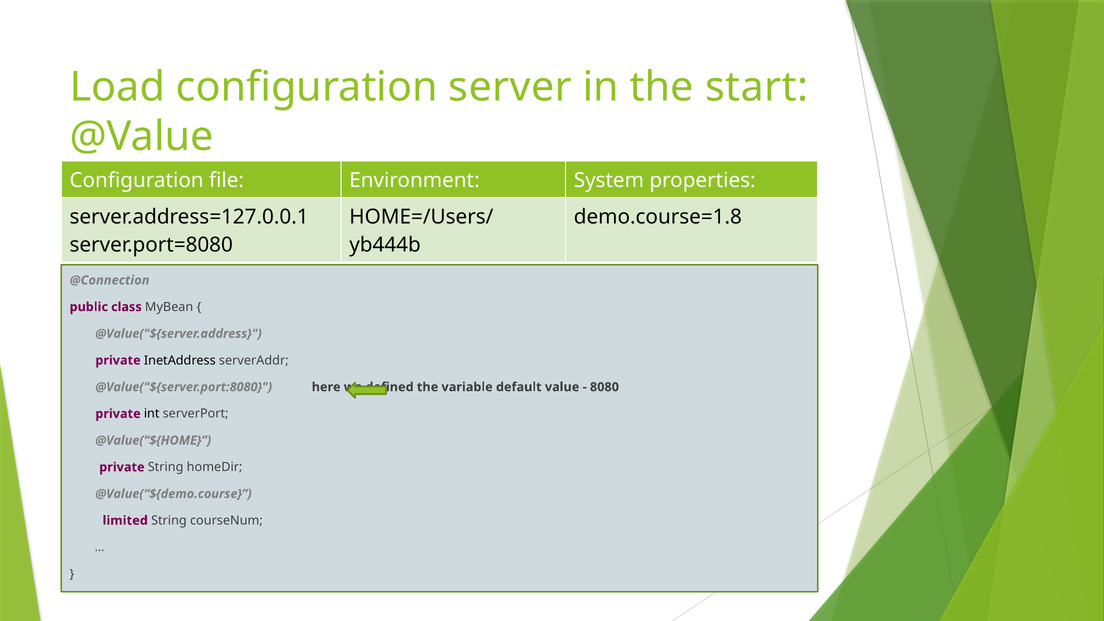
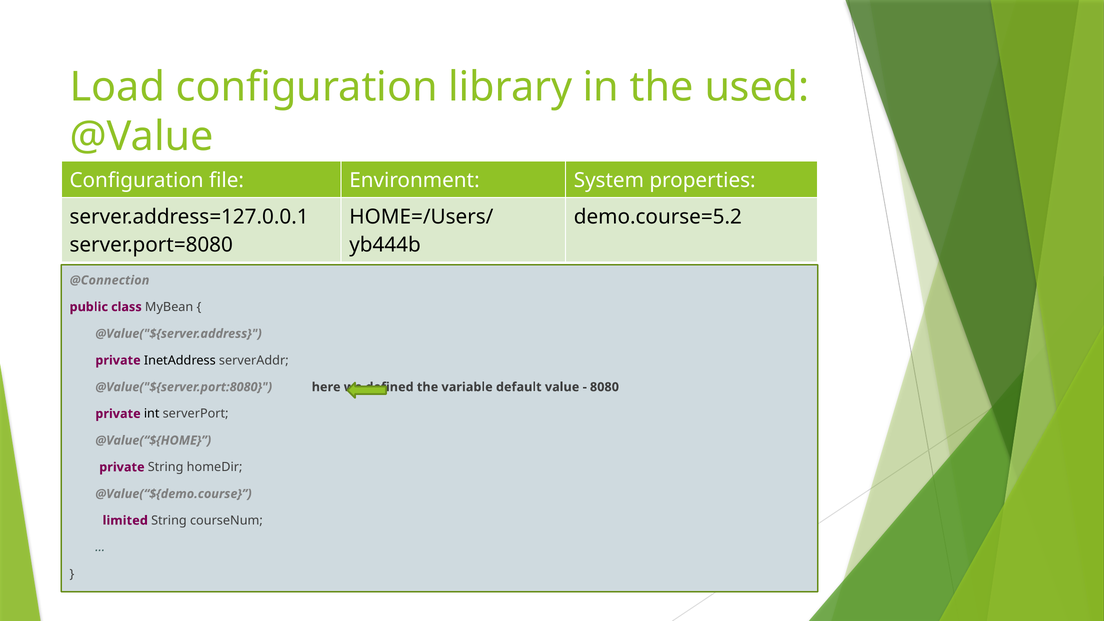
server: server -> library
start: start -> used
demo.course=1.8: demo.course=1.8 -> demo.course=5.2
